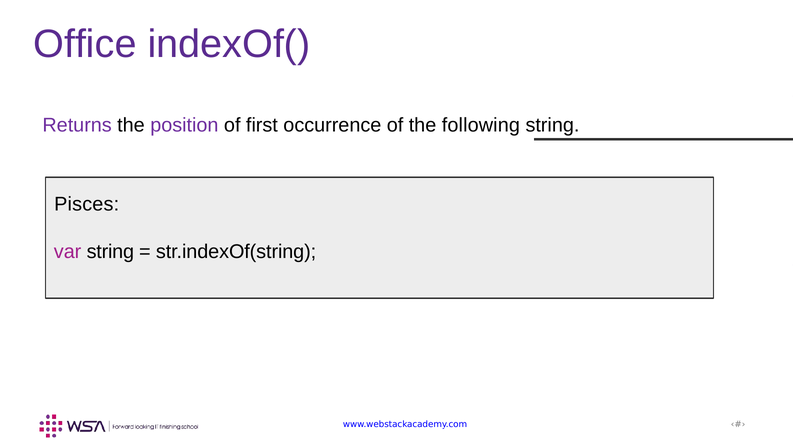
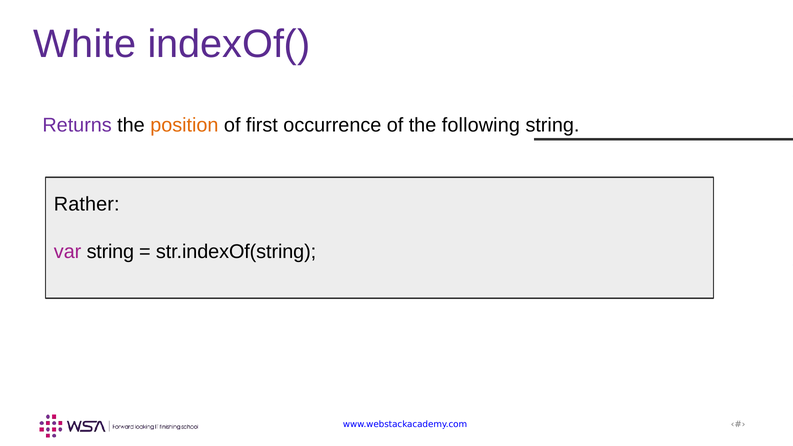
Office: Office -> White
position colour: purple -> orange
Pisces: Pisces -> Rather
